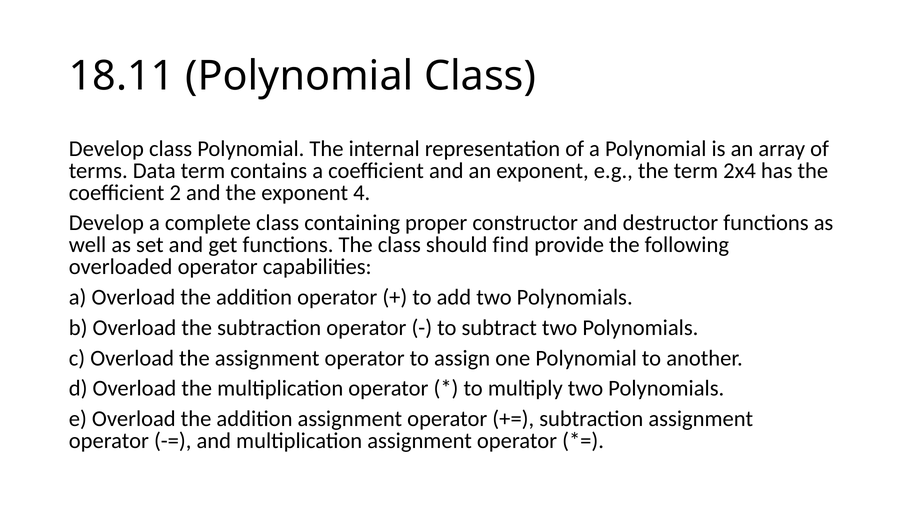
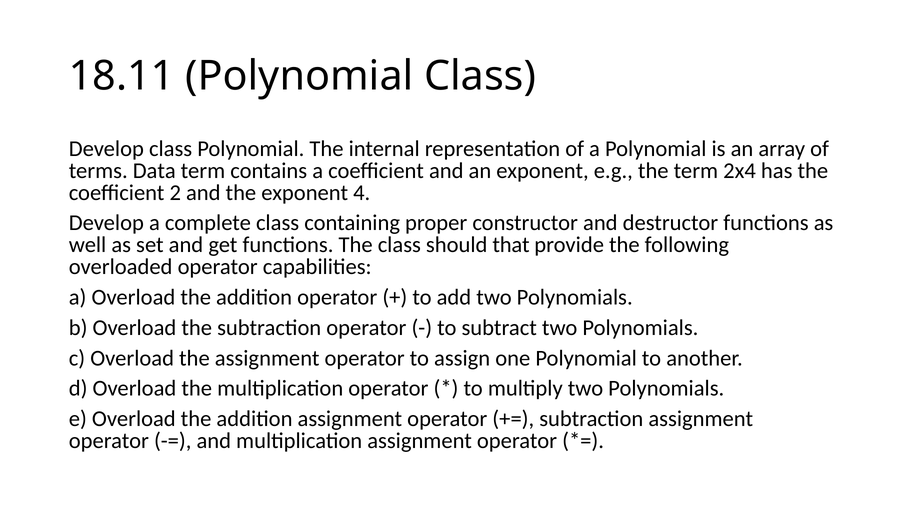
find: find -> that
